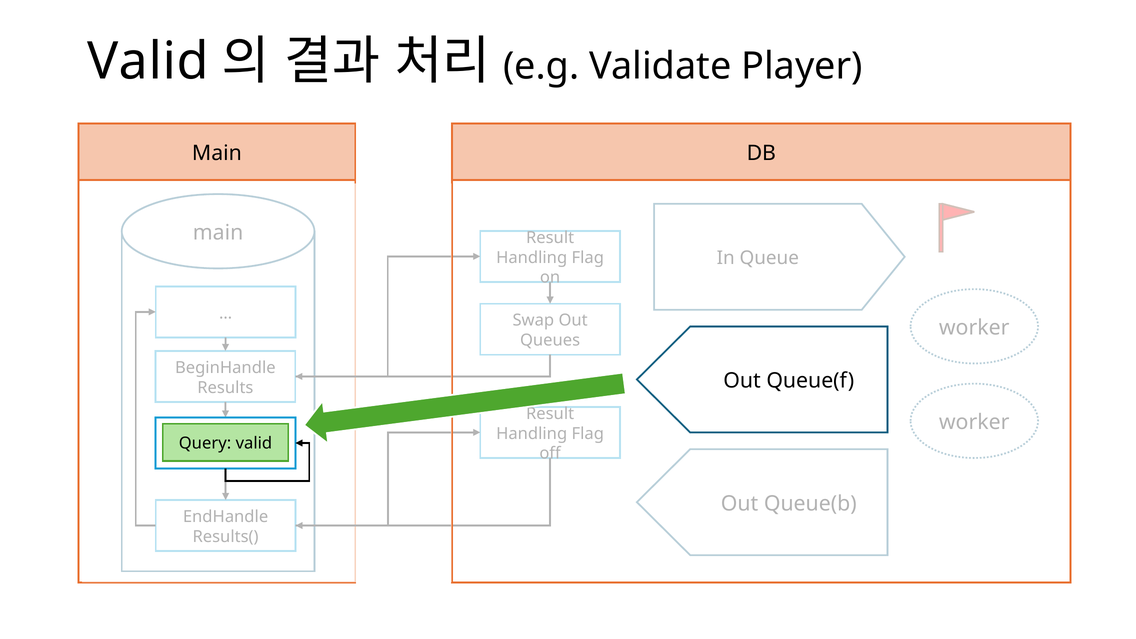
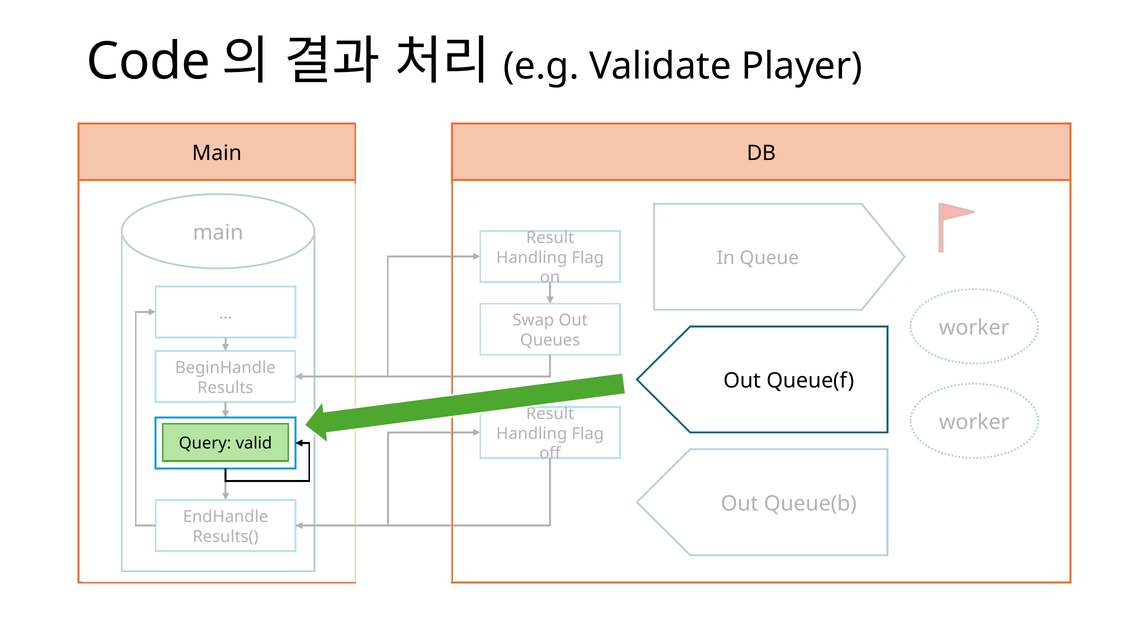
Valid at (148, 61): Valid -> Code
